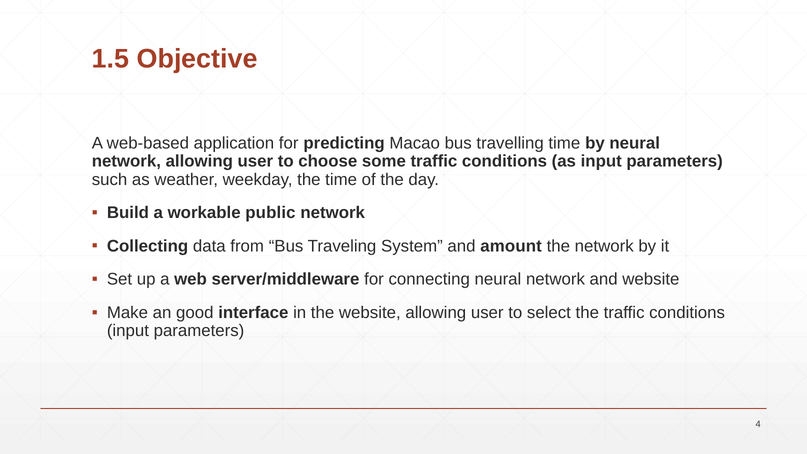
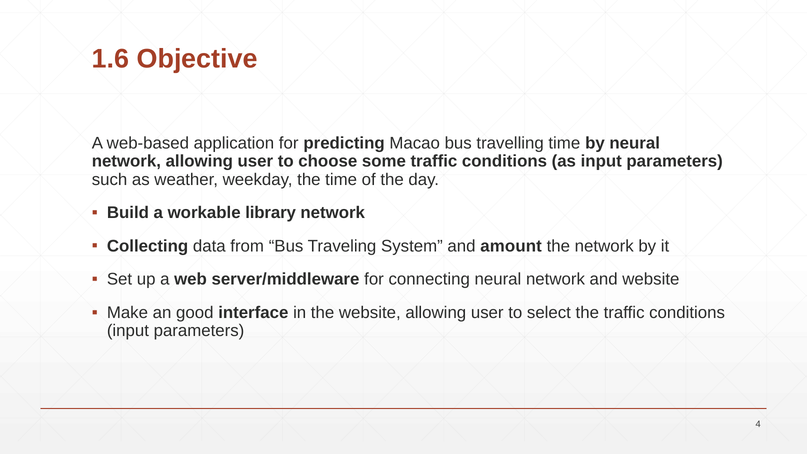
1.5: 1.5 -> 1.6
public: public -> library
